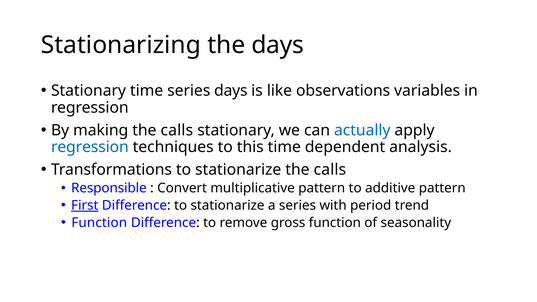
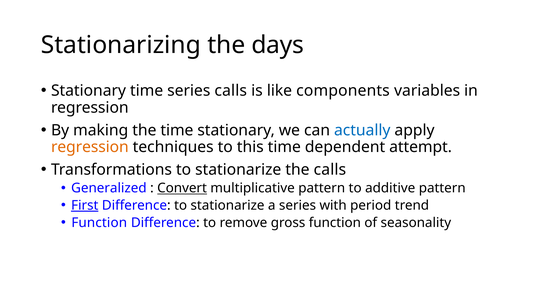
series days: days -> calls
observations: observations -> components
making the calls: calls -> time
regression at (90, 147) colour: blue -> orange
analysis: analysis -> attempt
Responsible: Responsible -> Generalized
Convert underline: none -> present
